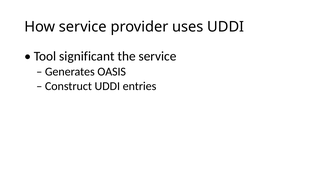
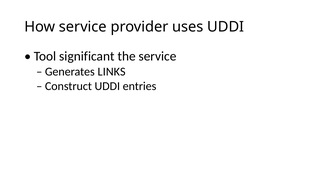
OASIS: OASIS -> LINKS
